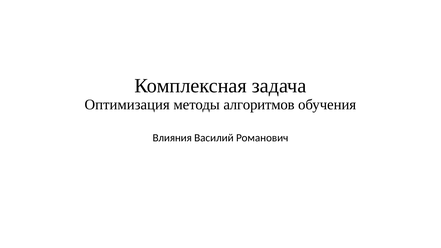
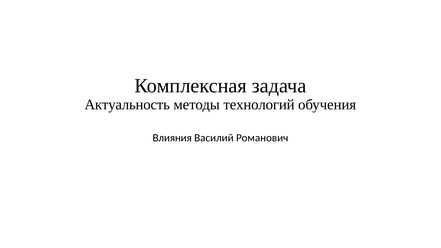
Оптимизация: Оптимизация -> Актуальность
алгоритмов: алгоритмов -> технологий
